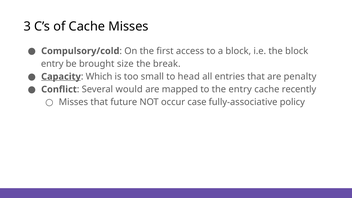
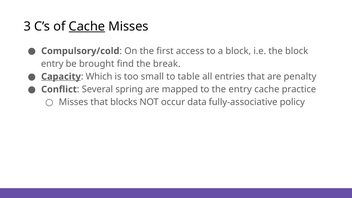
Cache at (87, 27) underline: none -> present
size: size -> find
head: head -> table
would: would -> spring
recently: recently -> practice
future: future -> blocks
case: case -> data
